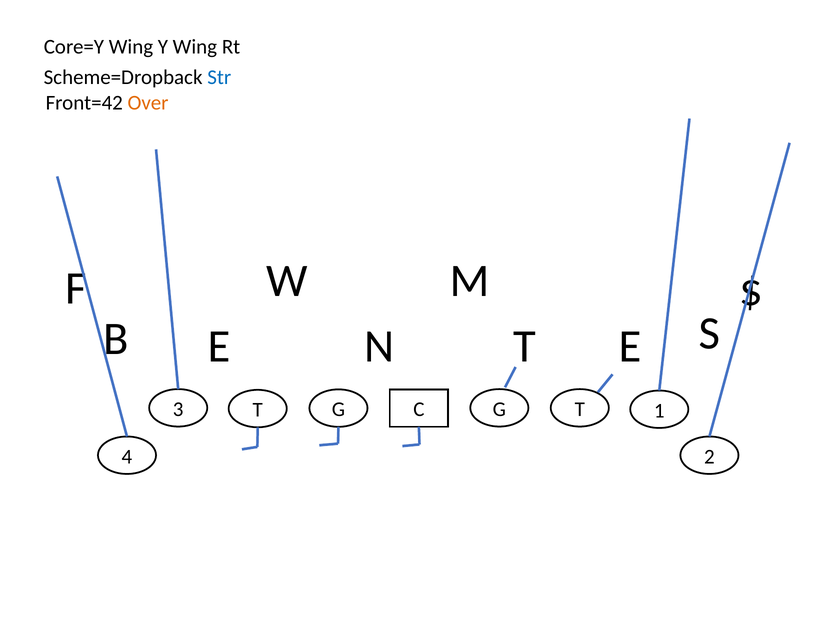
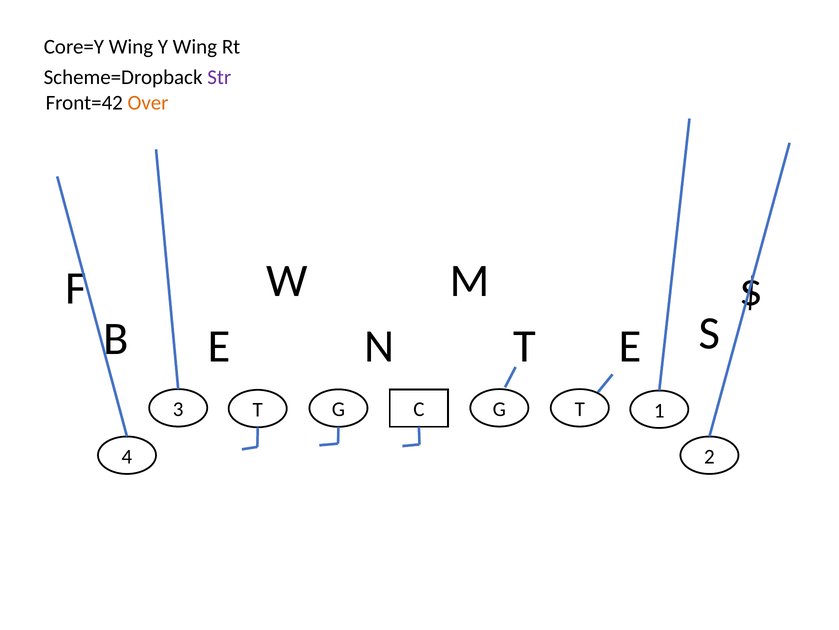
Str colour: blue -> purple
